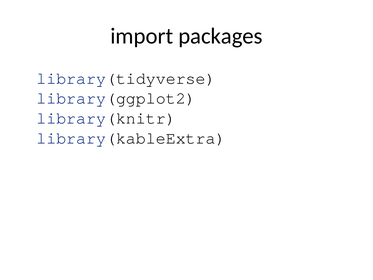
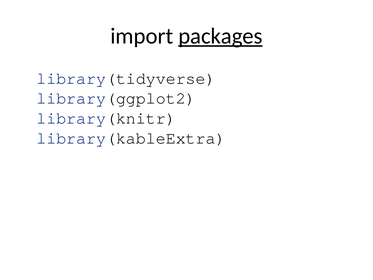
packages underline: none -> present
